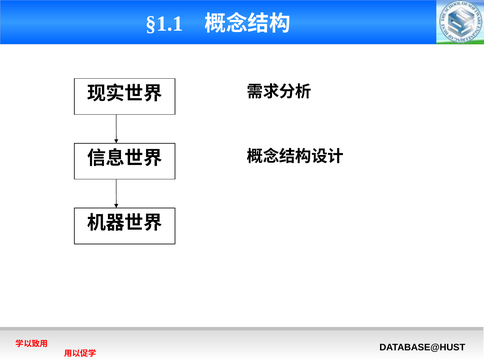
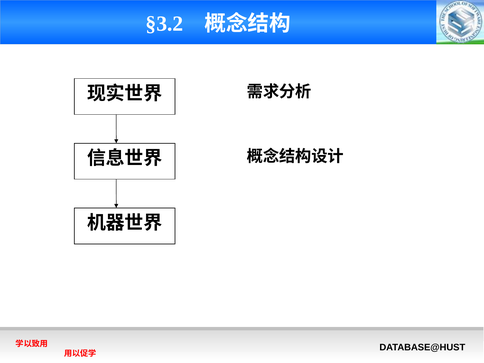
§1.1: §1.1 -> §3.2
